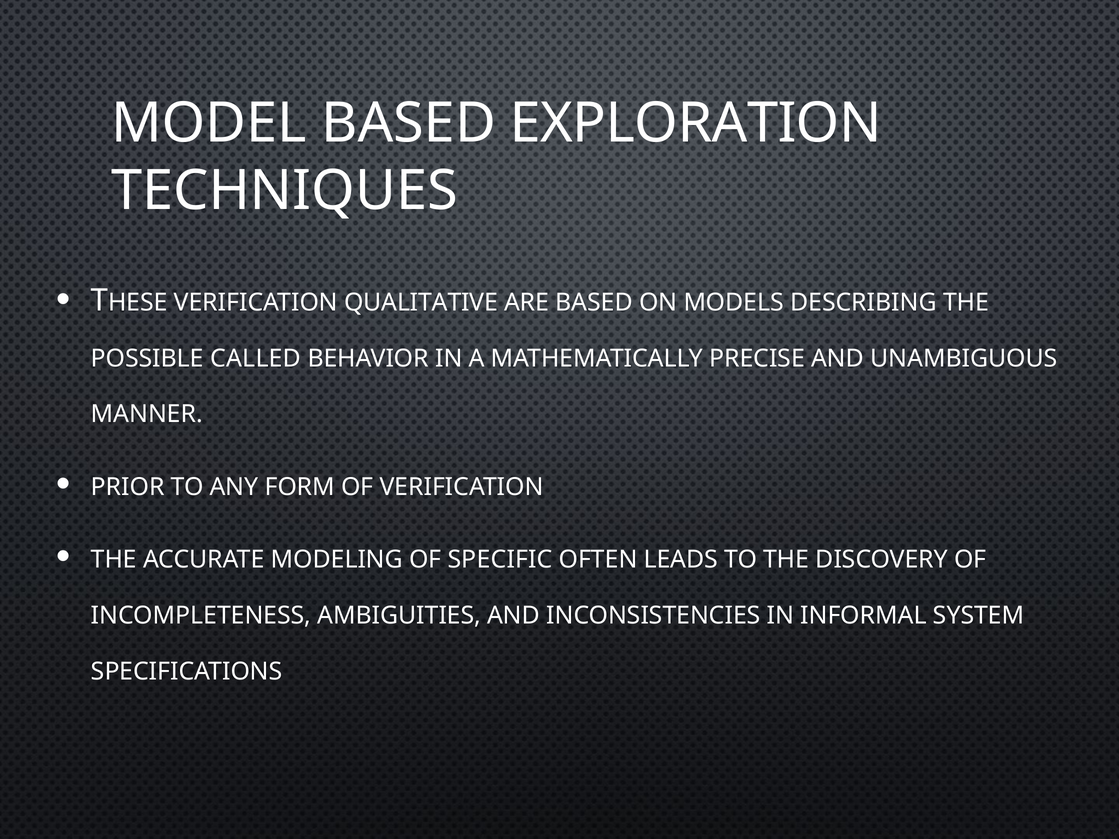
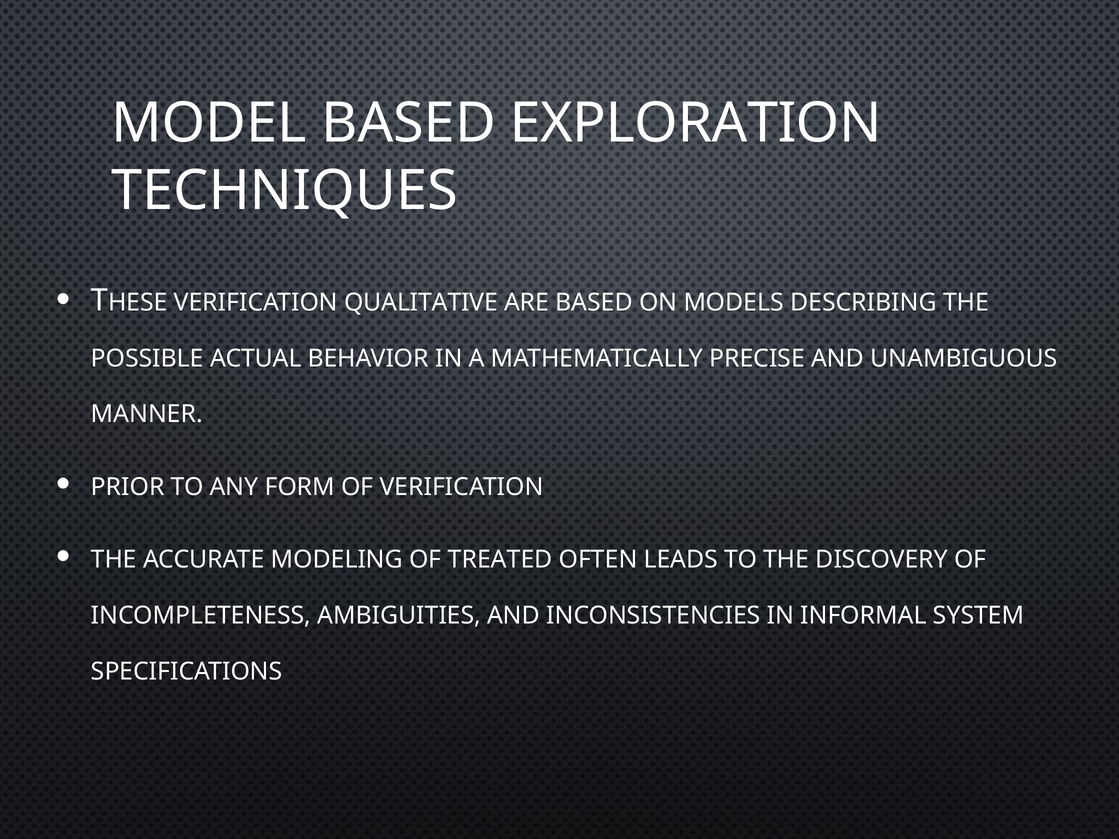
CALLED: CALLED -> ACTUAL
SPECIFIC: SPECIFIC -> TREATED
